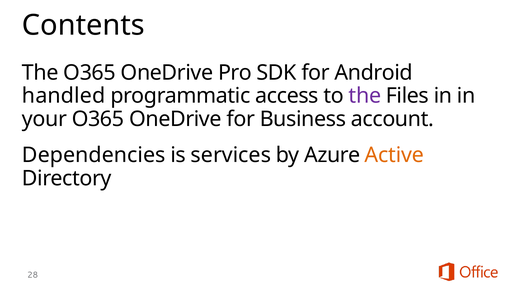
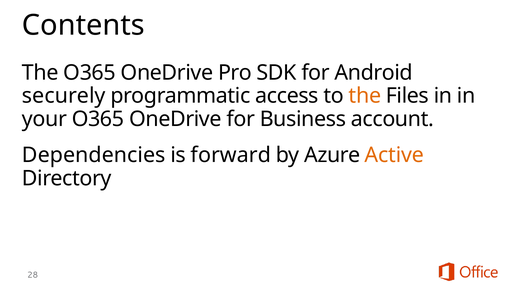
handled: handled -> securely
the at (365, 96) colour: purple -> orange
services: services -> forward
